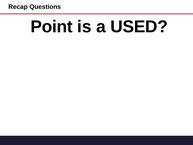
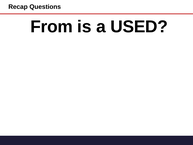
Point: Point -> From
